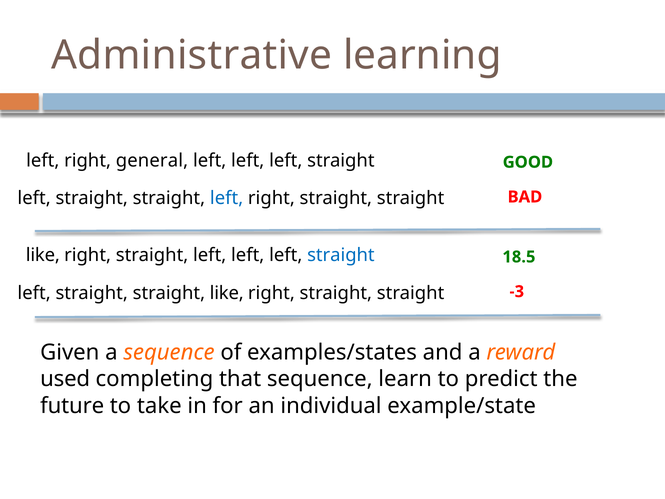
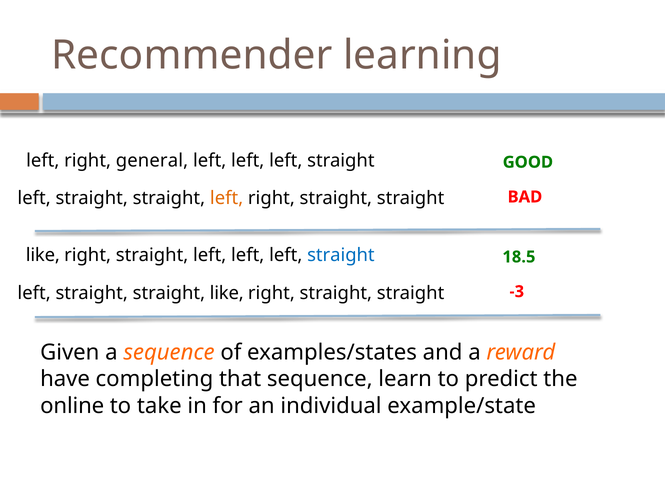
Administrative: Administrative -> Recommender
left at (227, 198) colour: blue -> orange
used: used -> have
future: future -> online
